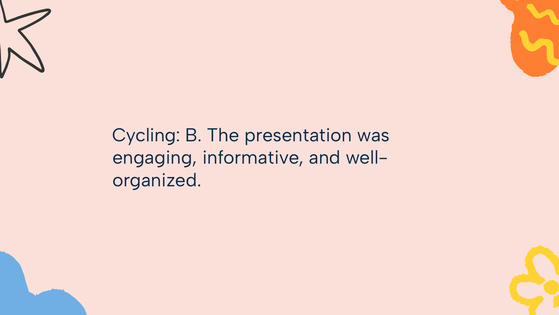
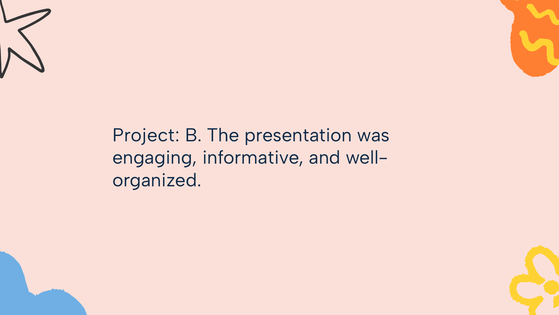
Cycling: Cycling -> Project
